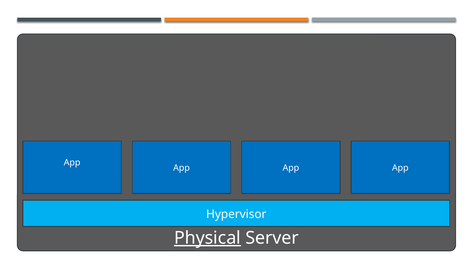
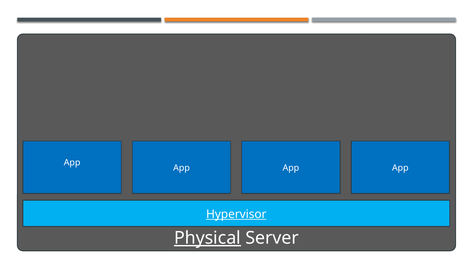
Hypervisor underline: none -> present
